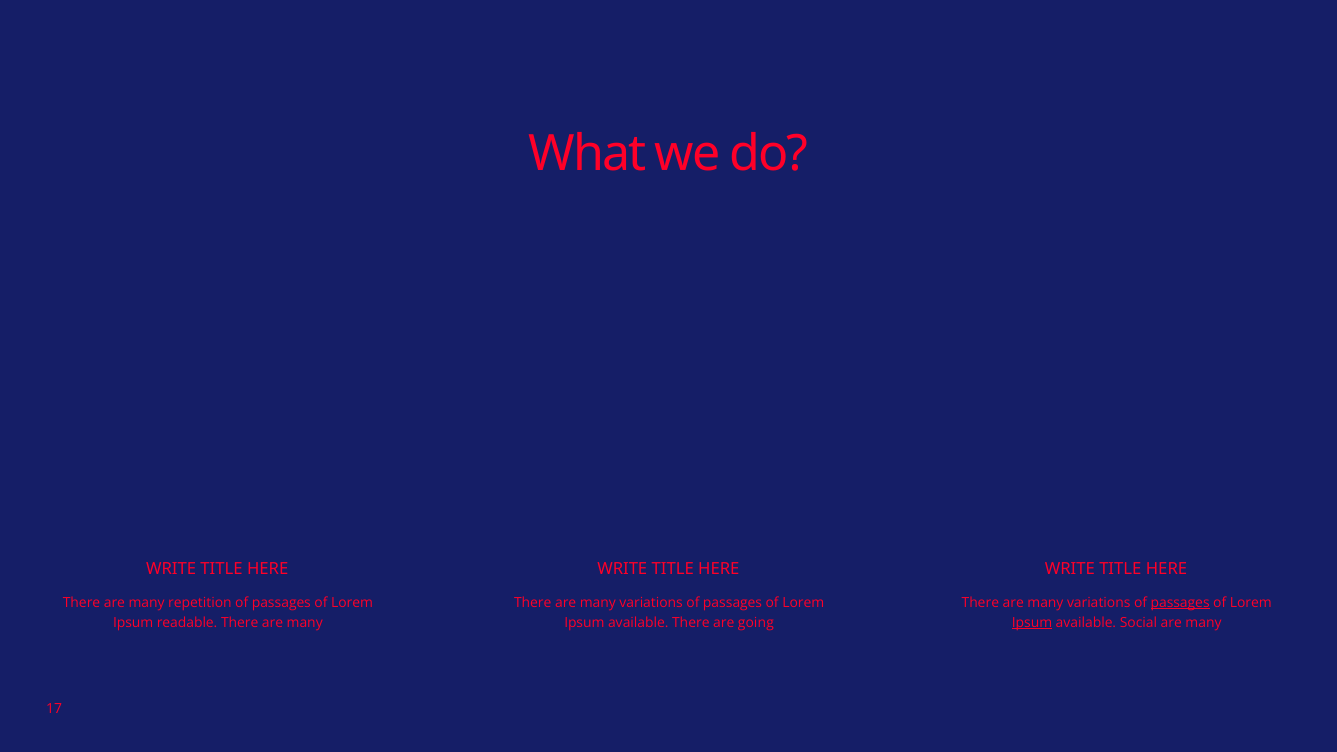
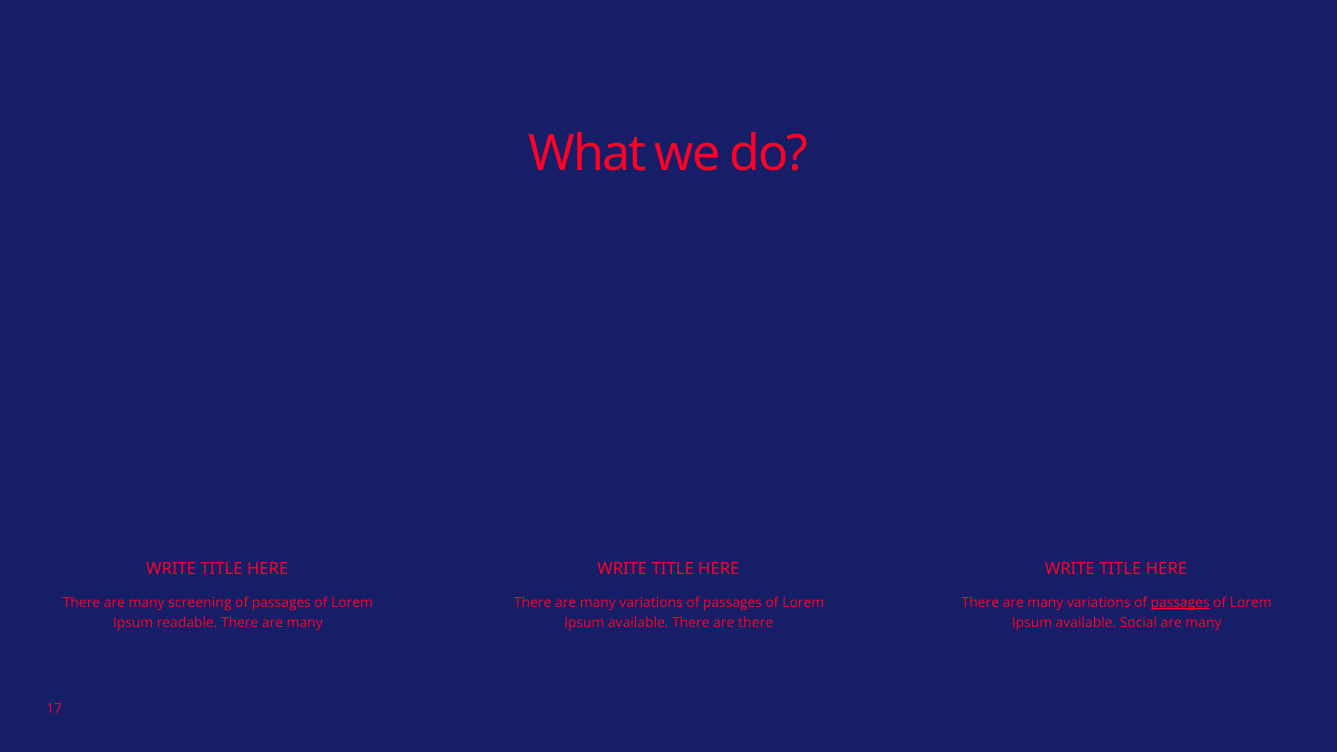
repetition: repetition -> screening
are going: going -> there
Ipsum at (1032, 623) underline: present -> none
